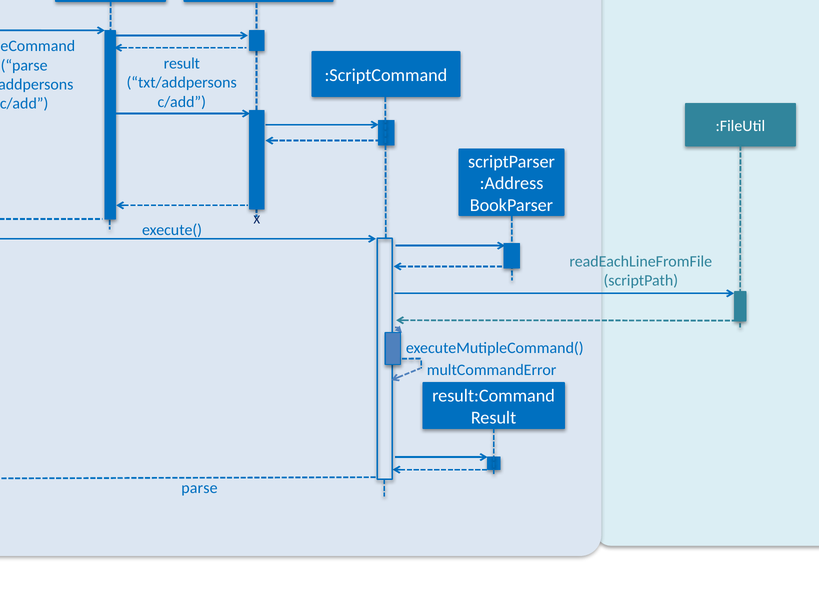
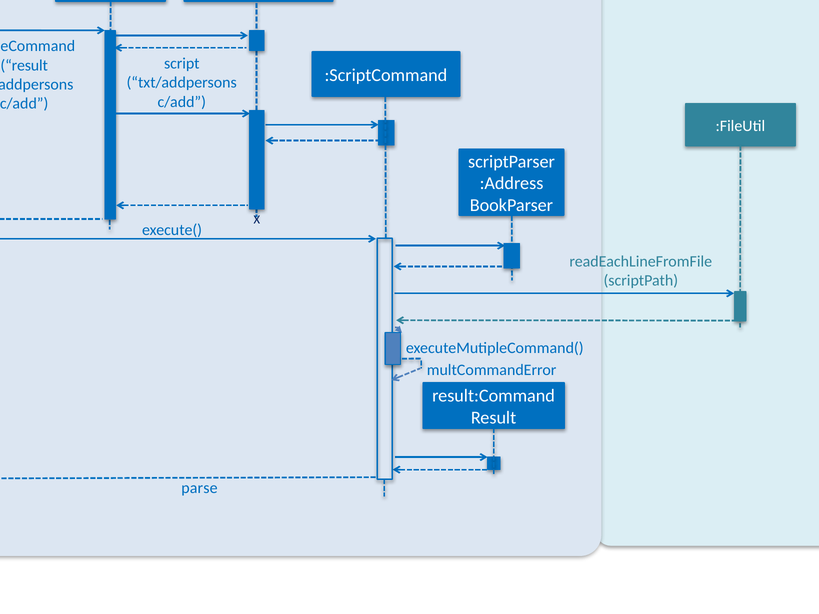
result at (182, 64): result -> script
parse at (24, 65): parse -> result
